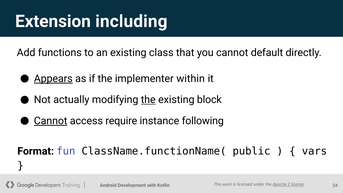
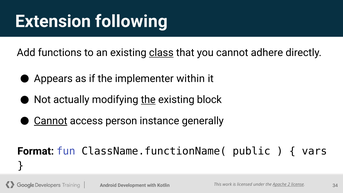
including: including -> following
class underline: none -> present
default: default -> adhere
Appears underline: present -> none
require: require -> person
following: following -> generally
